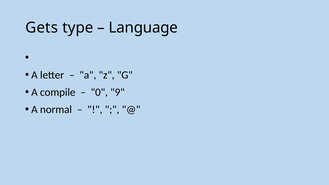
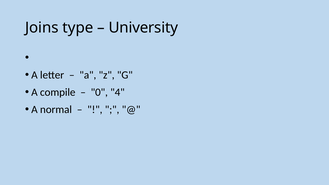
Gets: Gets -> Joins
Language: Language -> University
9: 9 -> 4
